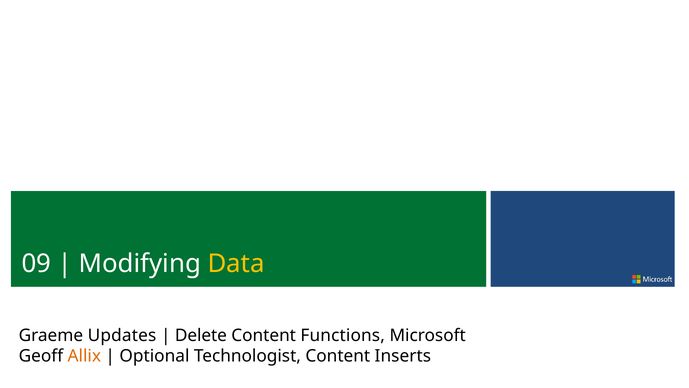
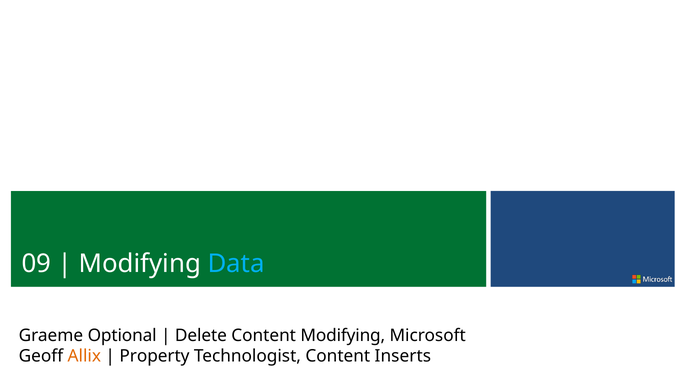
Data colour: yellow -> light blue
Updates: Updates -> Optional
Content Functions: Functions -> Modifying
Optional: Optional -> Property
